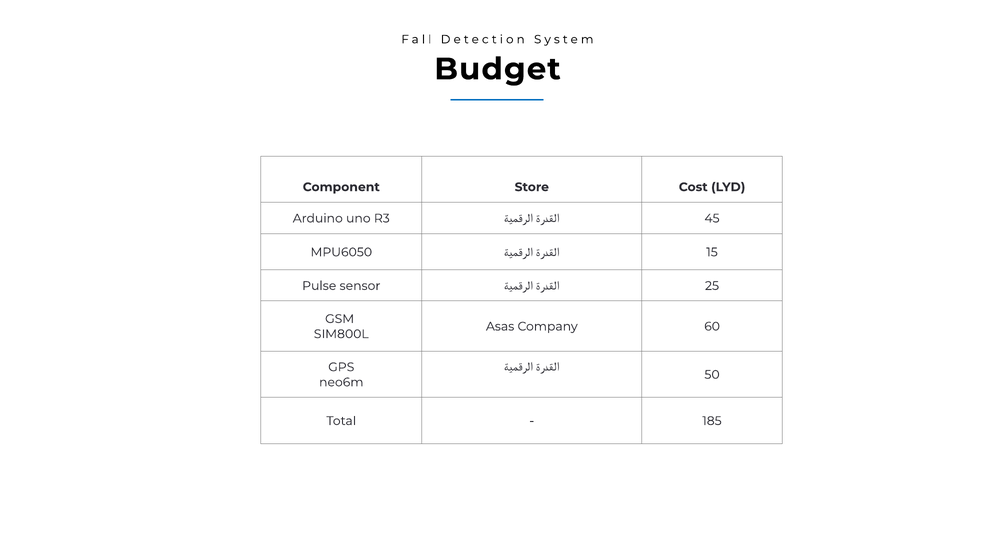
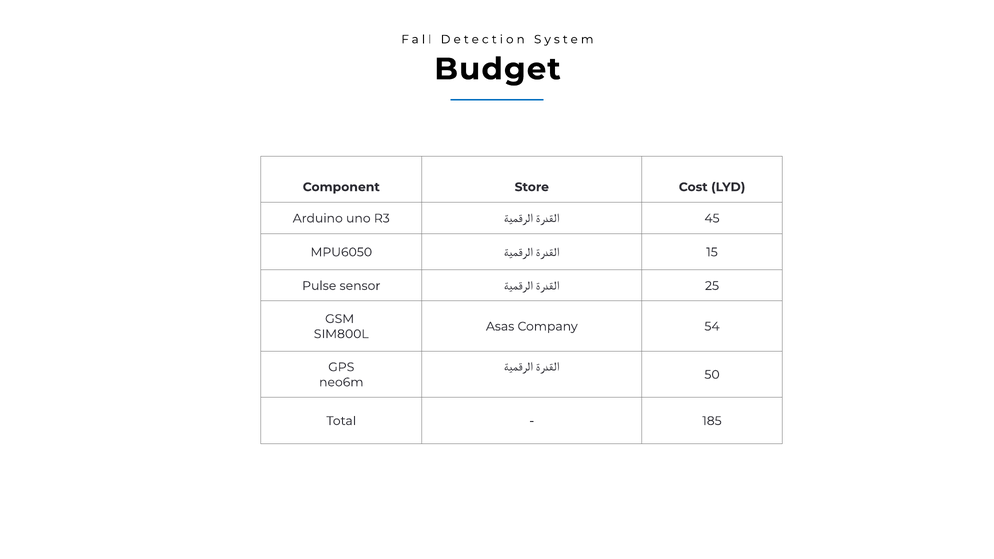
60: 60 -> 54
